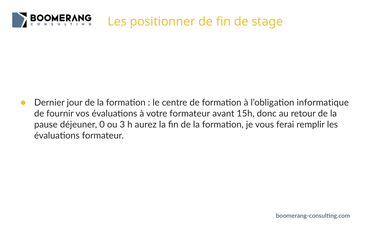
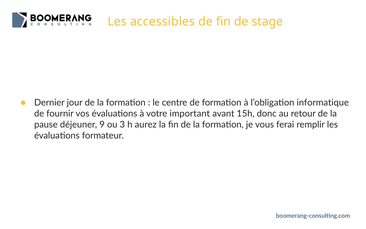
positionner: positionner -> accessibles
votre formateur: formateur -> important
0: 0 -> 9
